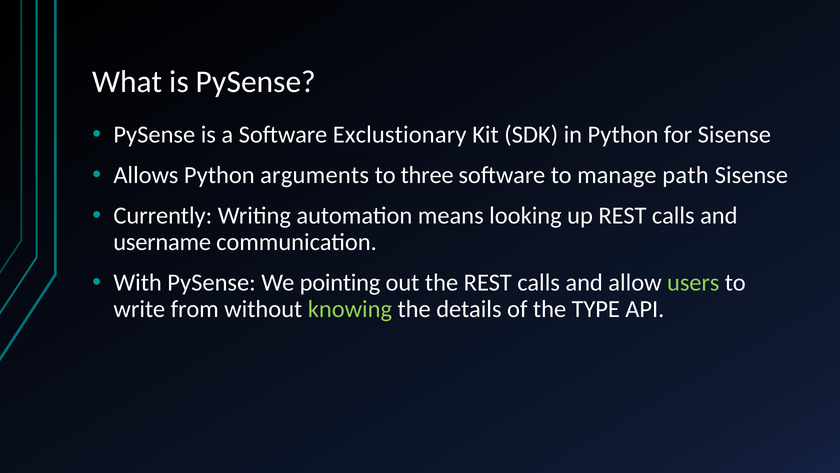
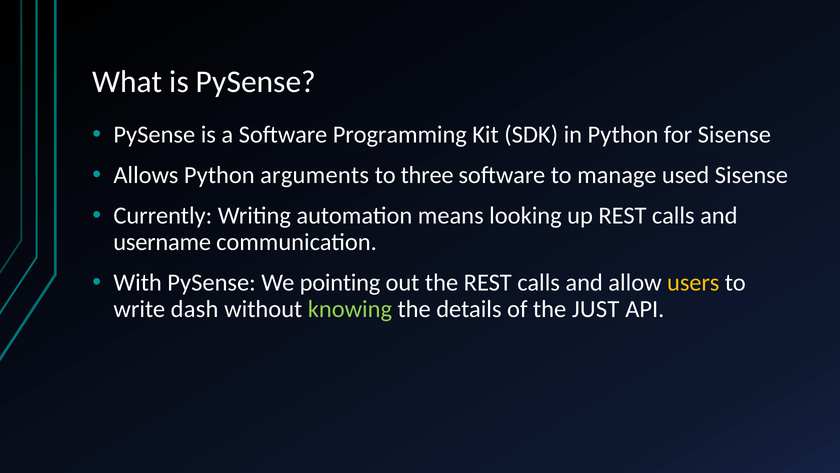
Exclustionary: Exclustionary -> Programming
path: path -> used
users colour: light green -> yellow
from: from -> dash
TYPE: TYPE -> JUST
